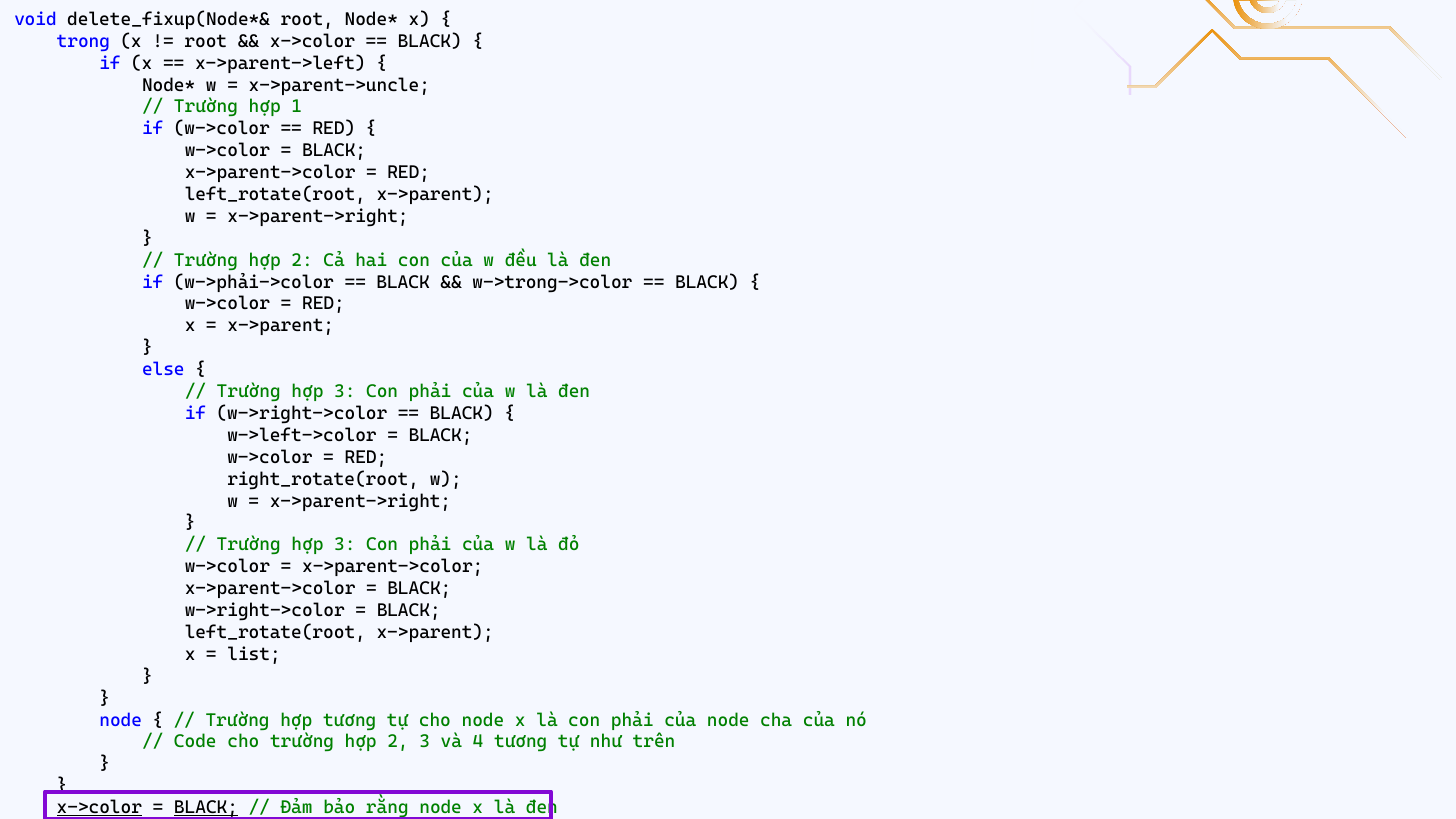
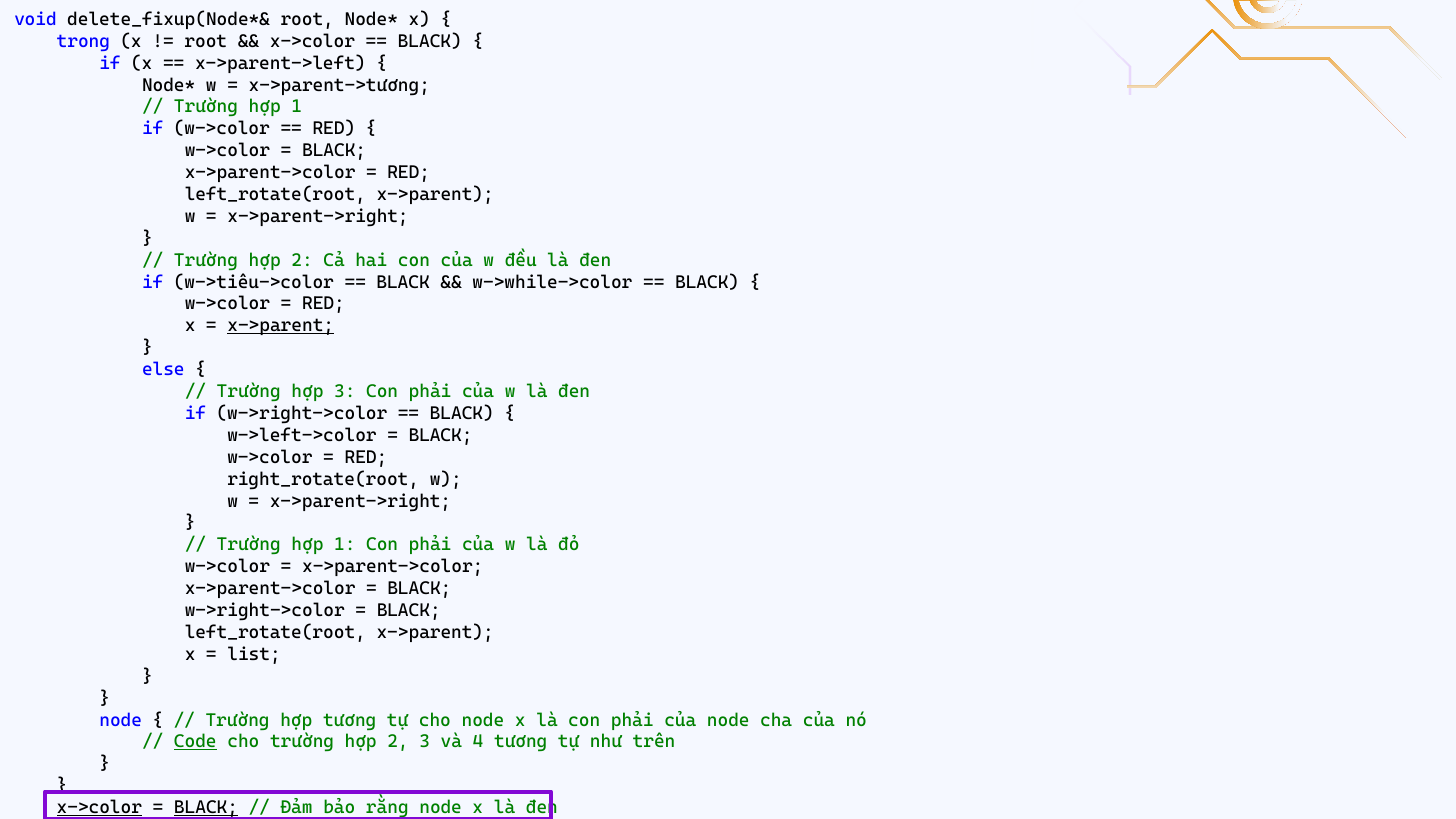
x->parent->uncle: x->parent->uncle -> x->parent->tương
w->phải->color: w->phải->color -> w->tiêu->color
w->trong->color: w->trong->color -> w->while->color
x->parent at (281, 326) underline: none -> present
3 at (345, 545): 3 -> 1
Code underline: none -> present
